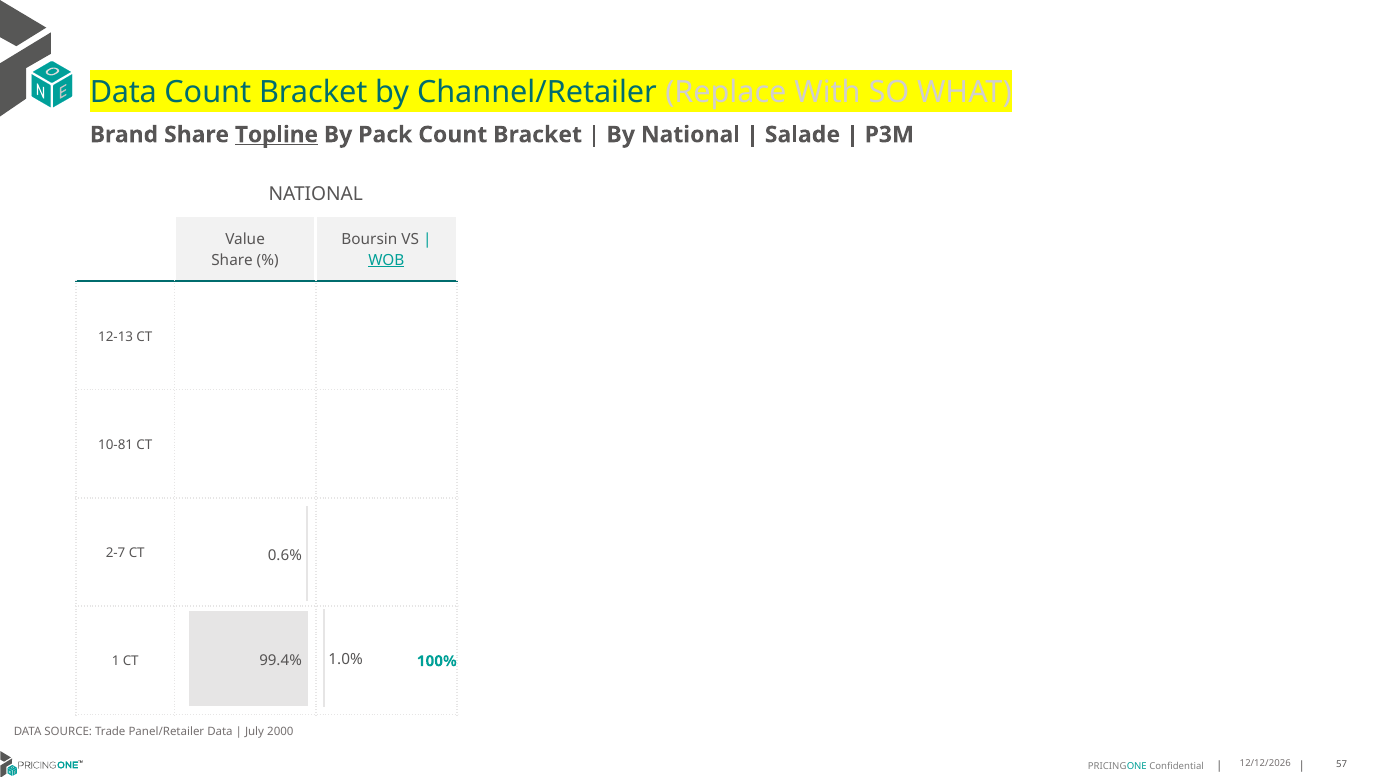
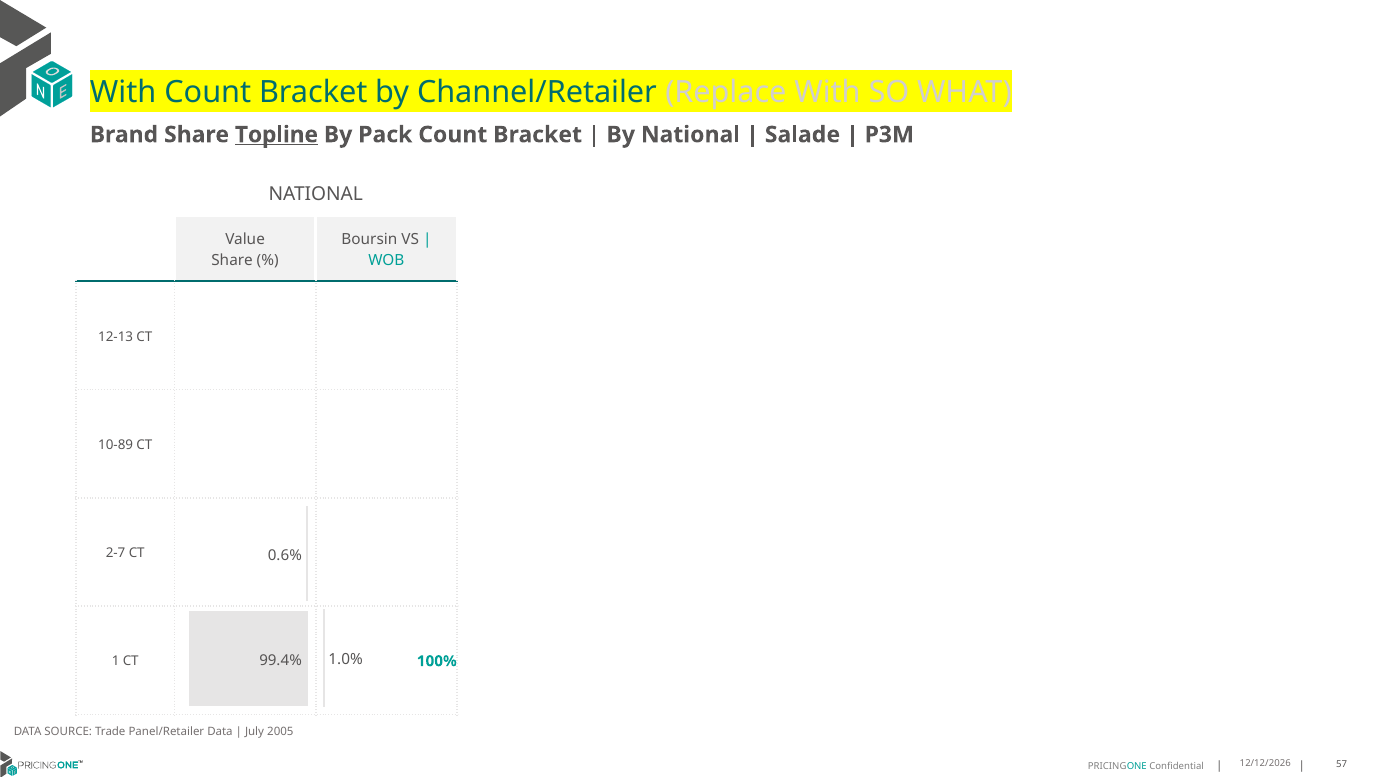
Data at (123, 93): Data -> With
WOB underline: present -> none
10-81: 10-81 -> 10-89
2000: 2000 -> 2005
